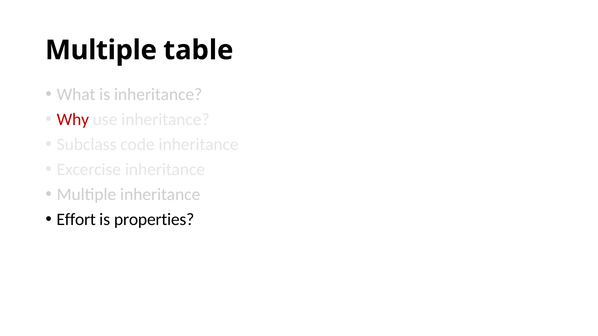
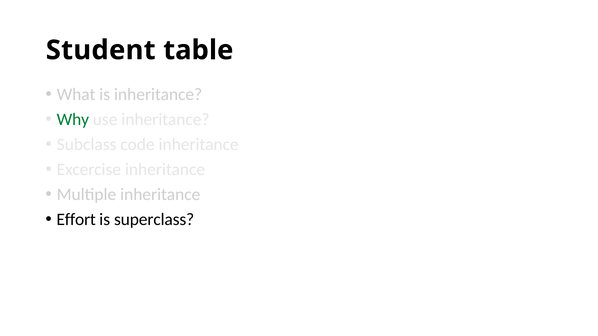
Multiple at (101, 50): Multiple -> Student
Why colour: red -> green
properties: properties -> superclass
